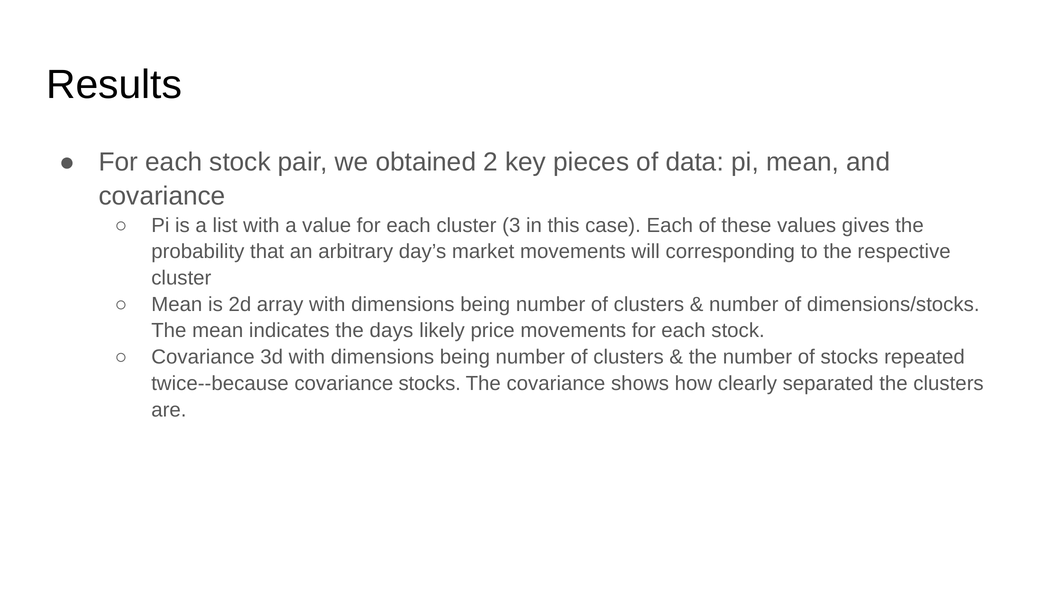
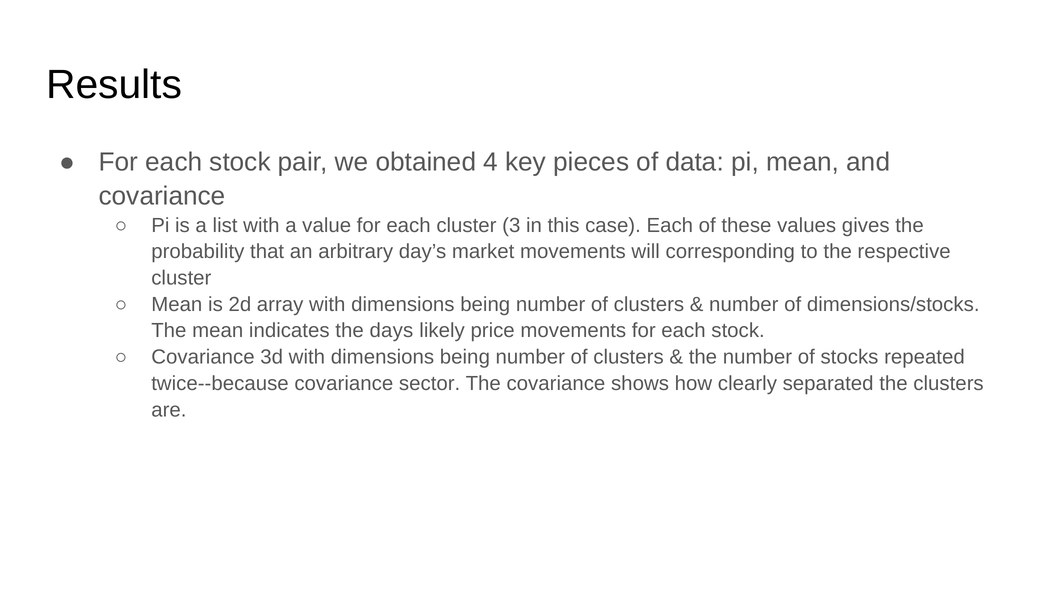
2: 2 -> 4
covariance stocks: stocks -> sector
